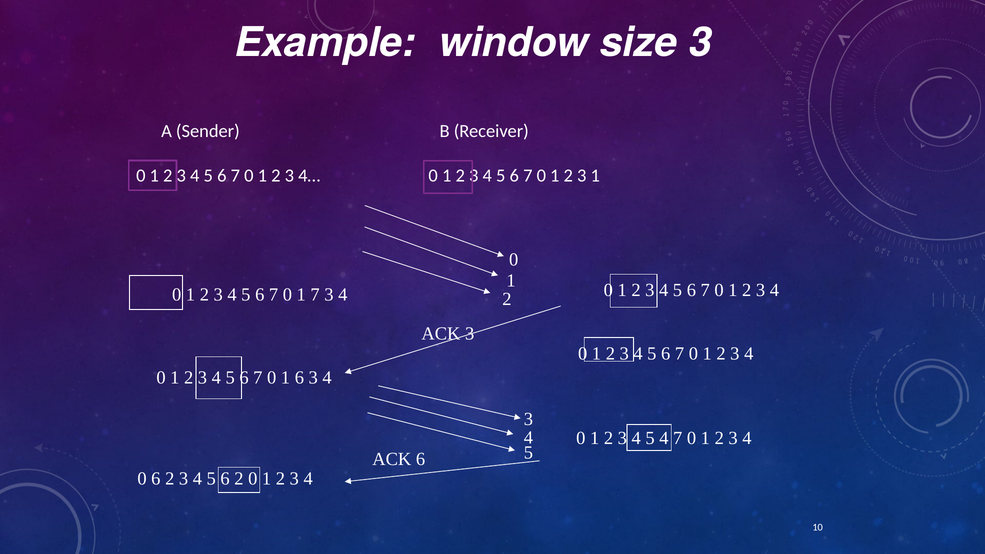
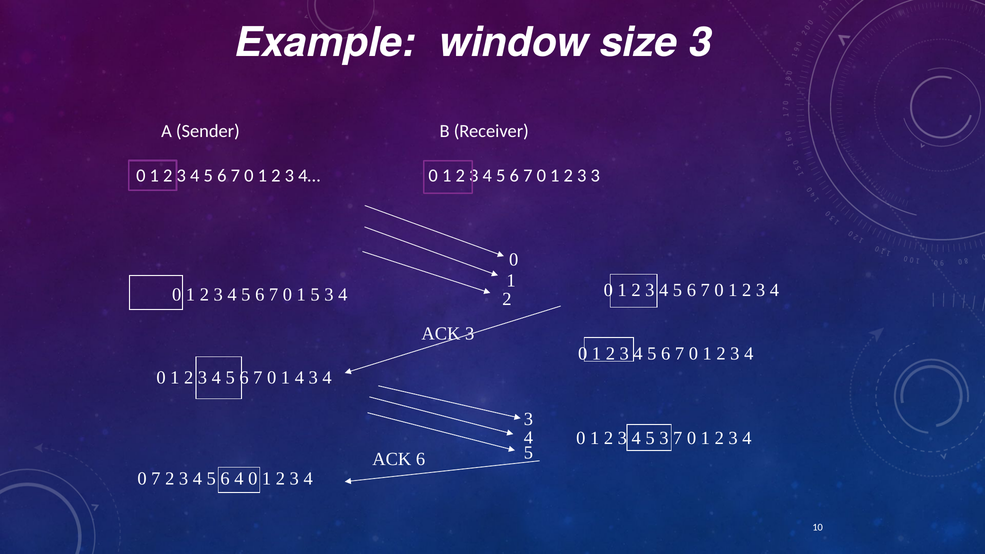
3 1: 1 -> 3
1 7: 7 -> 5
1 6: 6 -> 4
4 5 4: 4 -> 3
0 6: 6 -> 7
5 6 2: 2 -> 4
